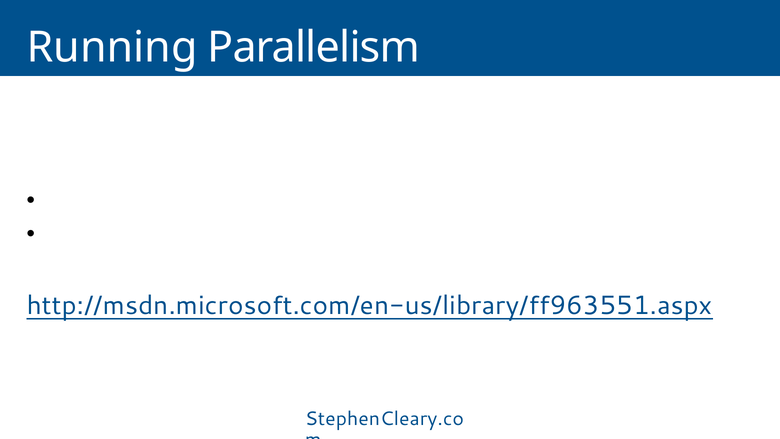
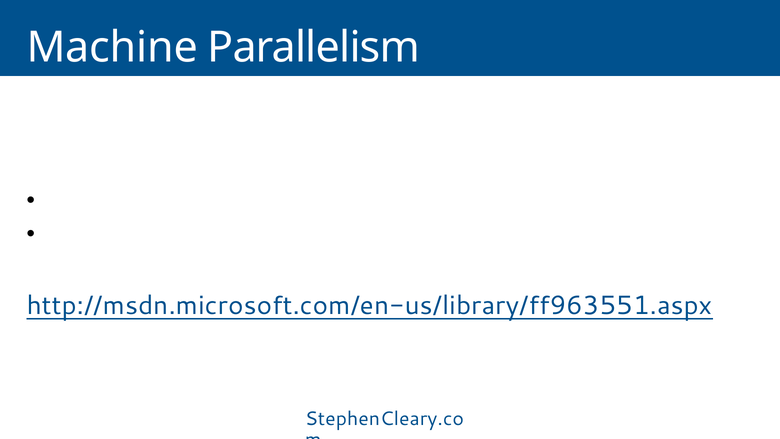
Running: Running -> Machine
